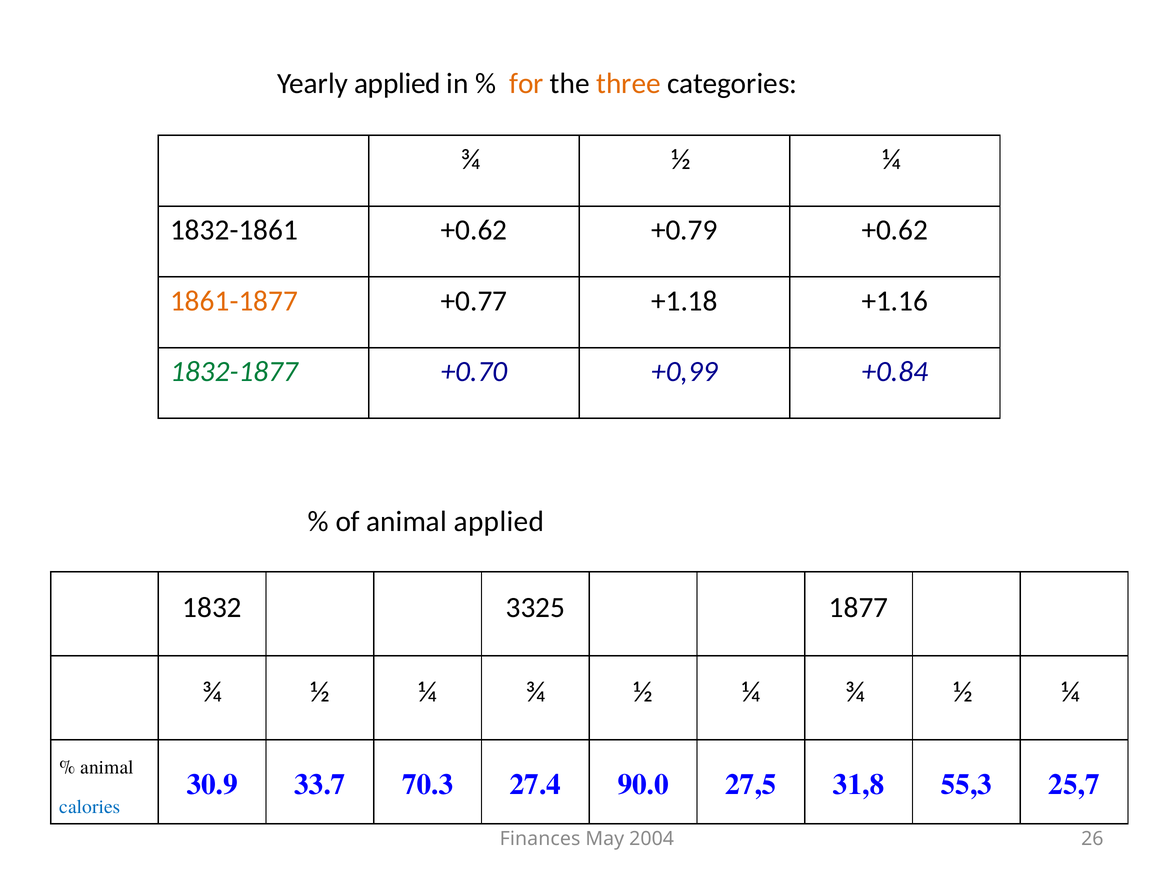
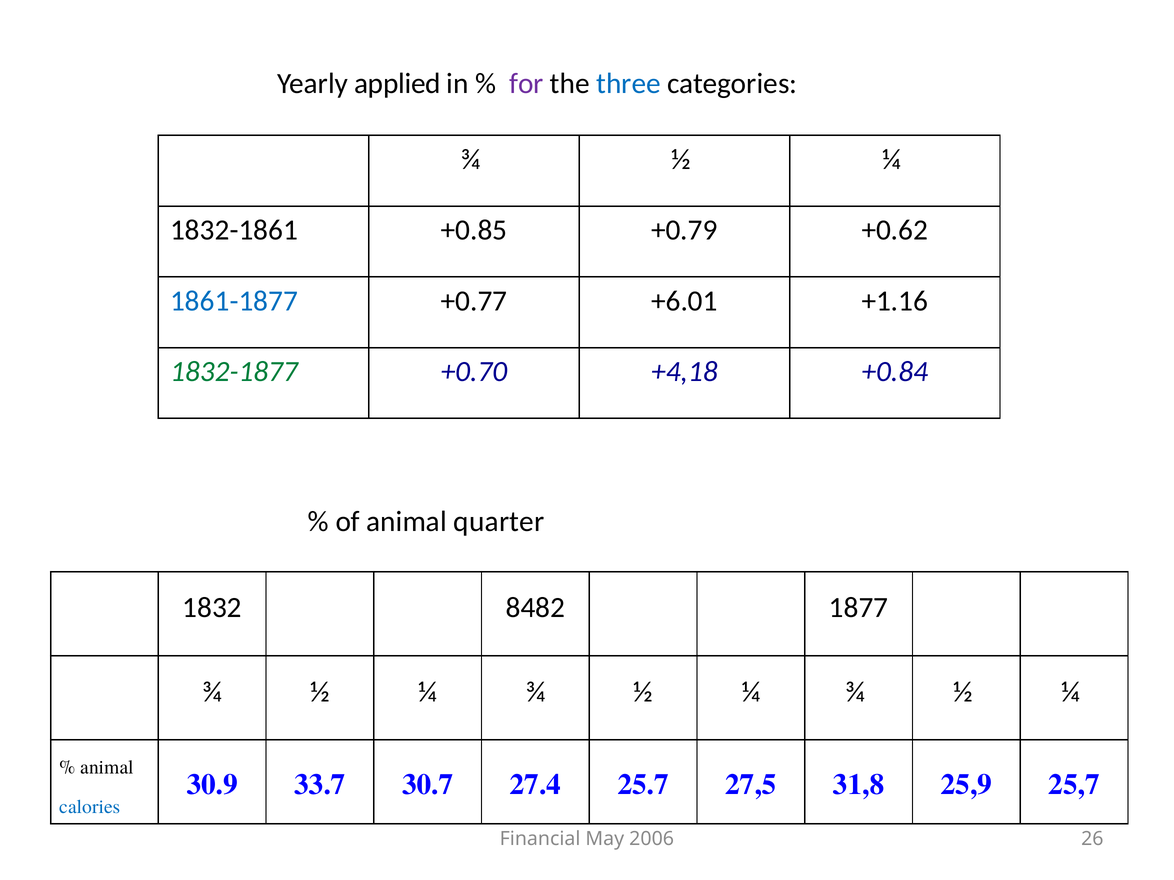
for colour: orange -> purple
three colour: orange -> blue
1832-1861 +0.62: +0.62 -> +0.85
1861-1877 colour: orange -> blue
+1.18: +1.18 -> +6.01
+0,99: +0,99 -> +4,18
animal applied: applied -> quarter
3325: 3325 -> 8482
70.3: 70.3 -> 30.7
90.0: 90.0 -> 25.7
55,3: 55,3 -> 25,9
Finances: Finances -> Financial
2004: 2004 -> 2006
